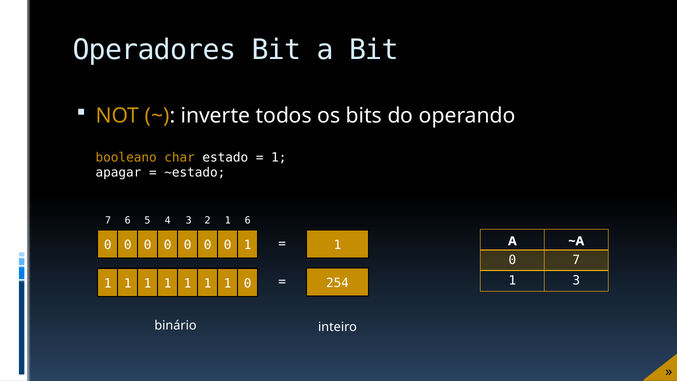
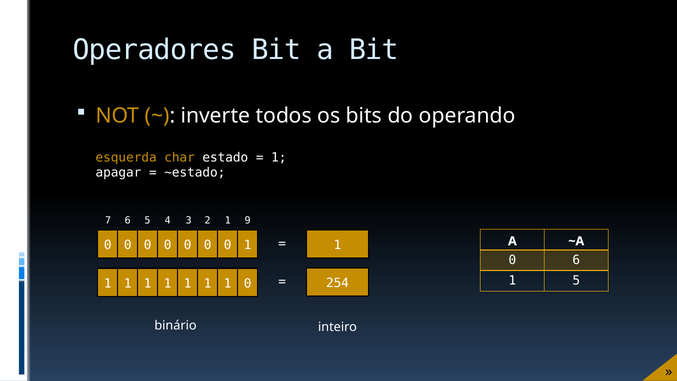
booleano: booleano -> esquerda
1 6: 6 -> 9
0 7: 7 -> 6
1 3: 3 -> 5
